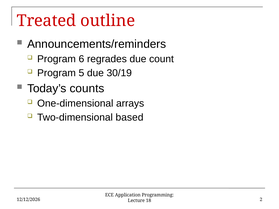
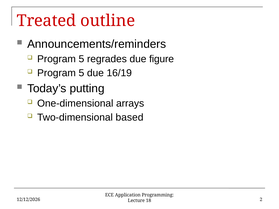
6 at (81, 59): 6 -> 5
count: count -> figure
30/19: 30/19 -> 16/19
counts: counts -> putting
